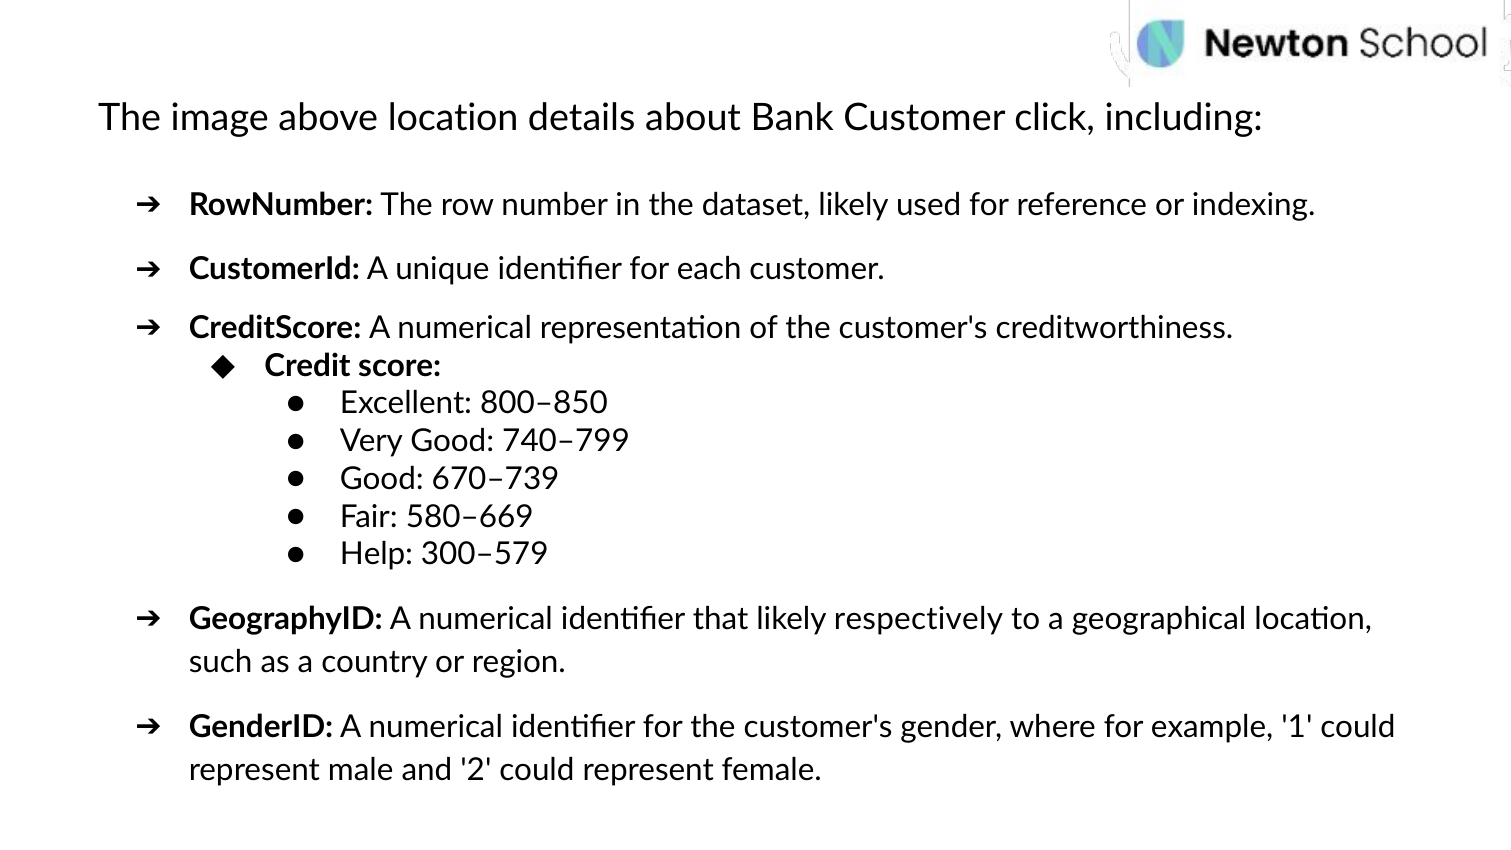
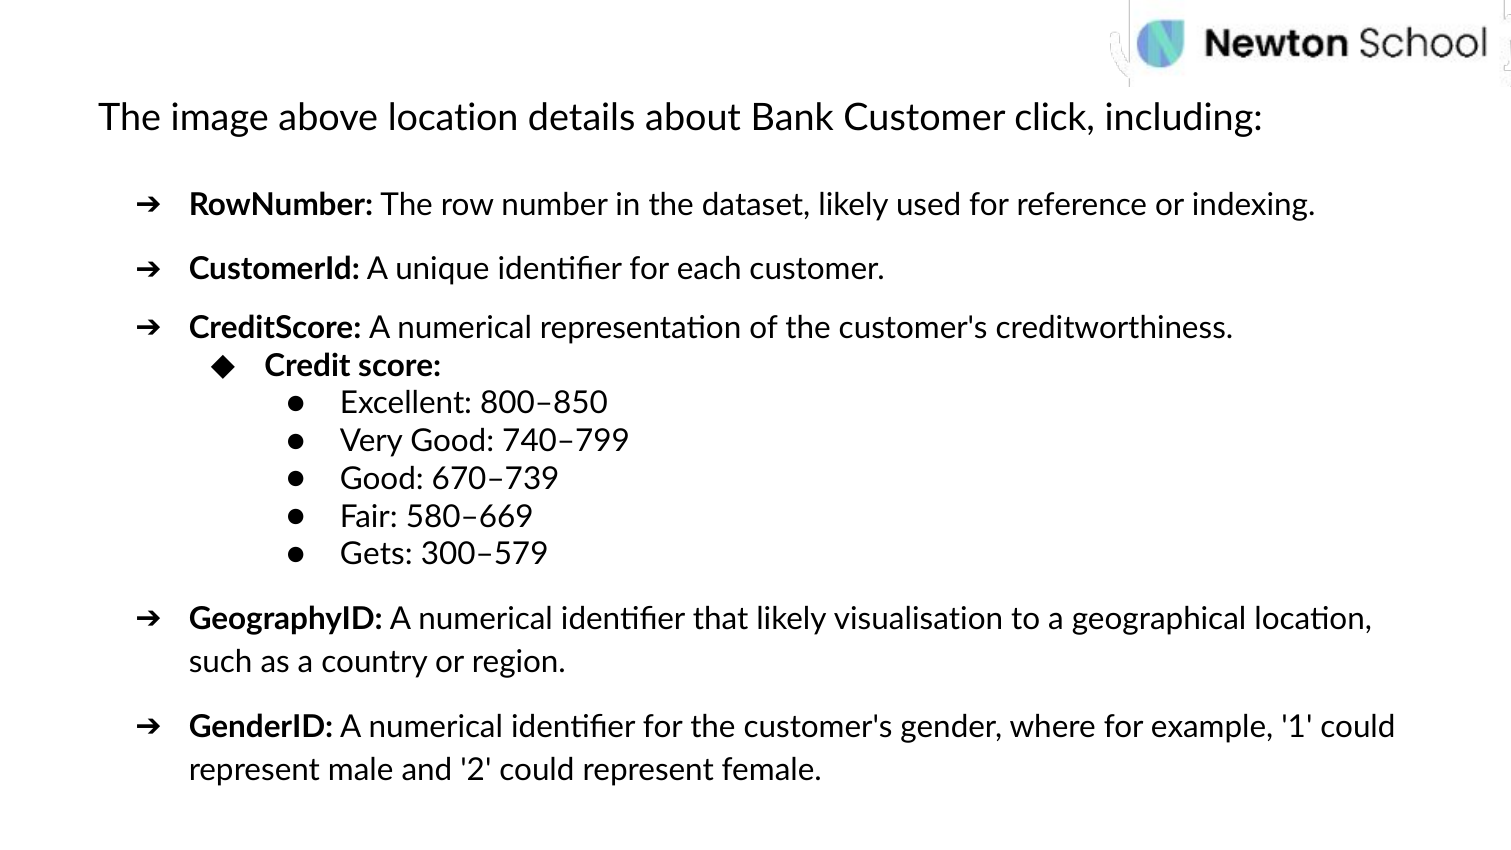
Help: Help -> Gets
respectively: respectively -> visualisation
